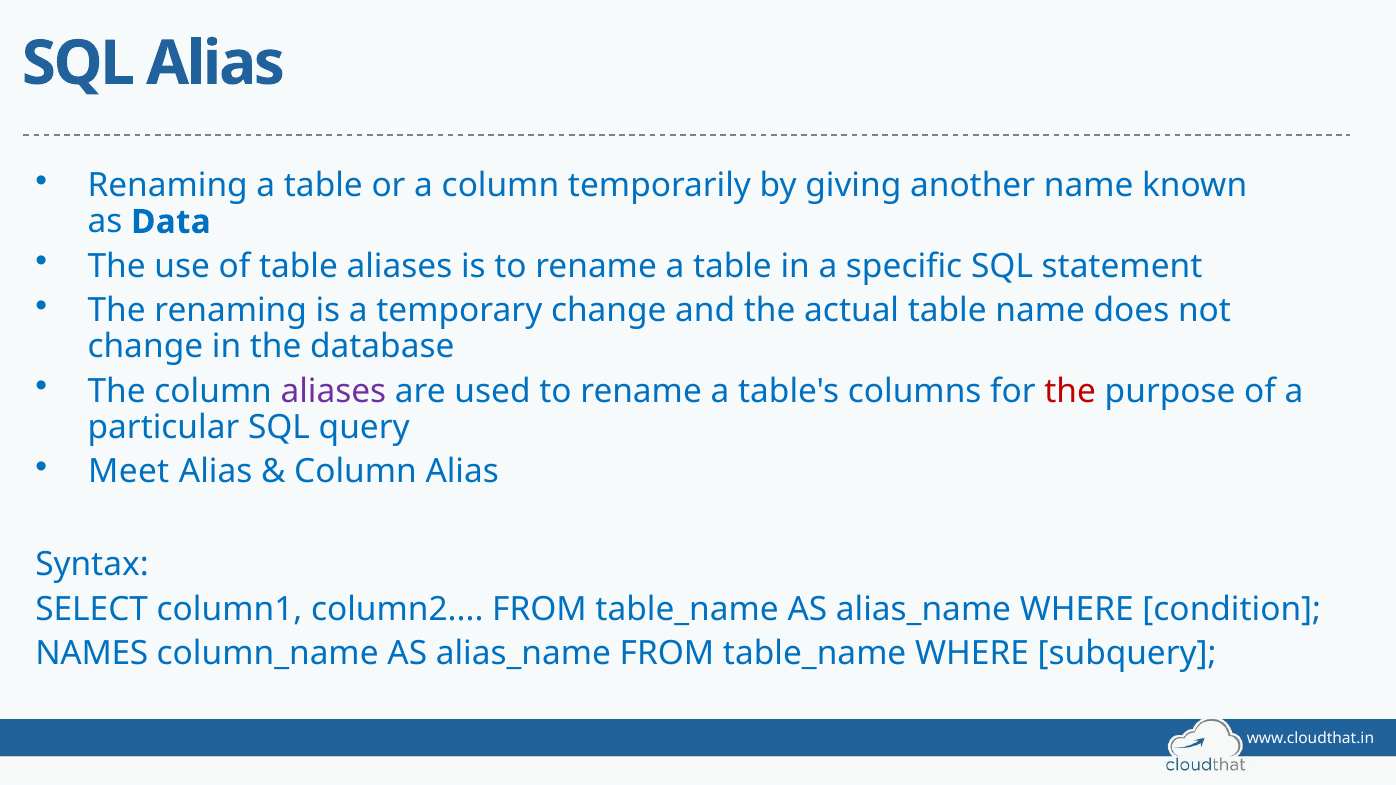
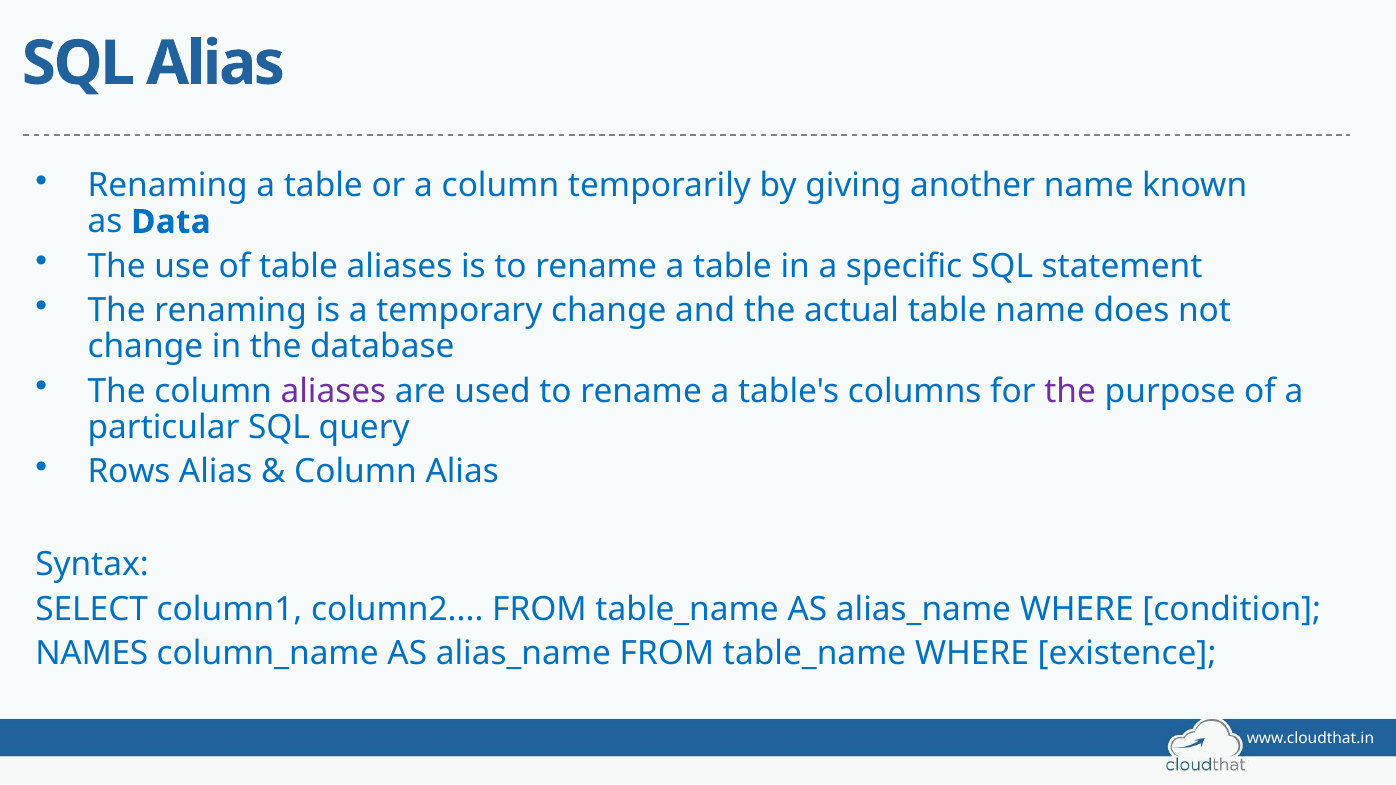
the at (1070, 392) colour: red -> purple
Meet: Meet -> Rows
subquery: subquery -> existence
